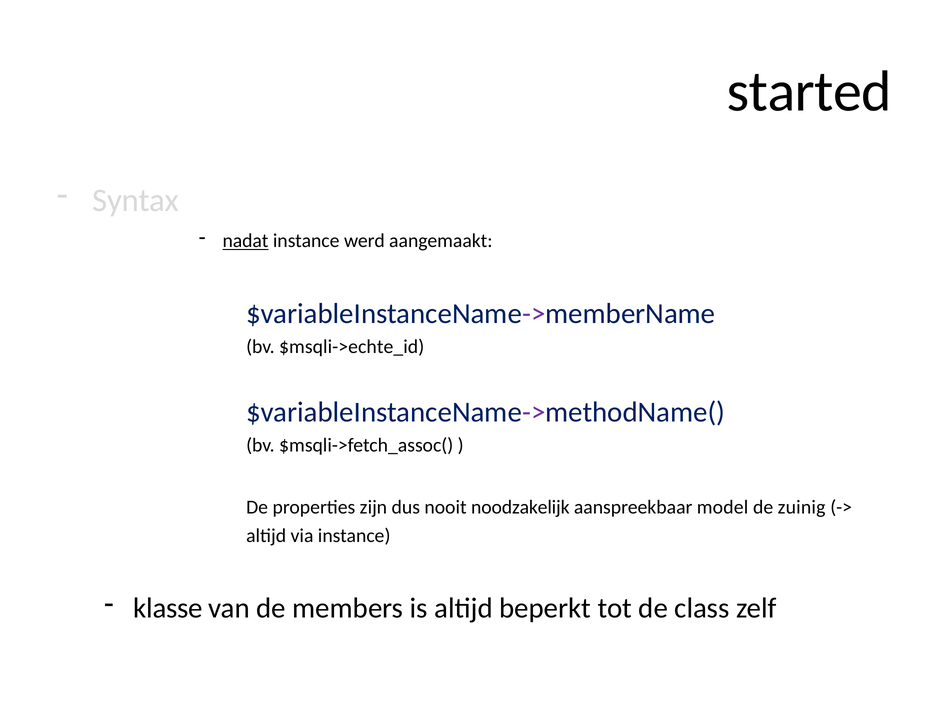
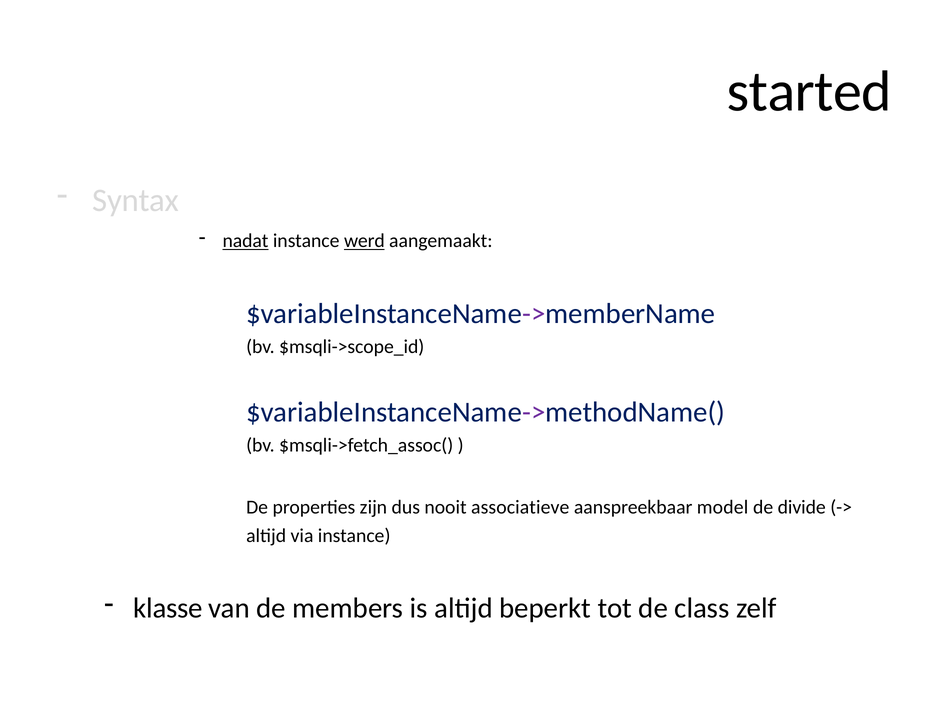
werd underline: none -> present
$msqli->echte_id: $msqli->echte_id -> $msqli->scope_id
noodzakelijk: noodzakelijk -> associatieve
zuinig: zuinig -> divide
